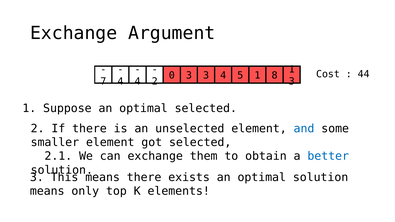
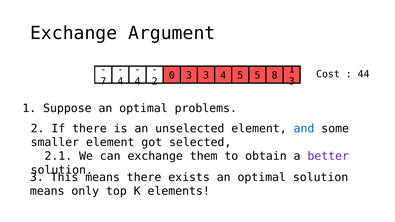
5 1: 1 -> 5
optimal selected: selected -> problems
better colour: blue -> purple
